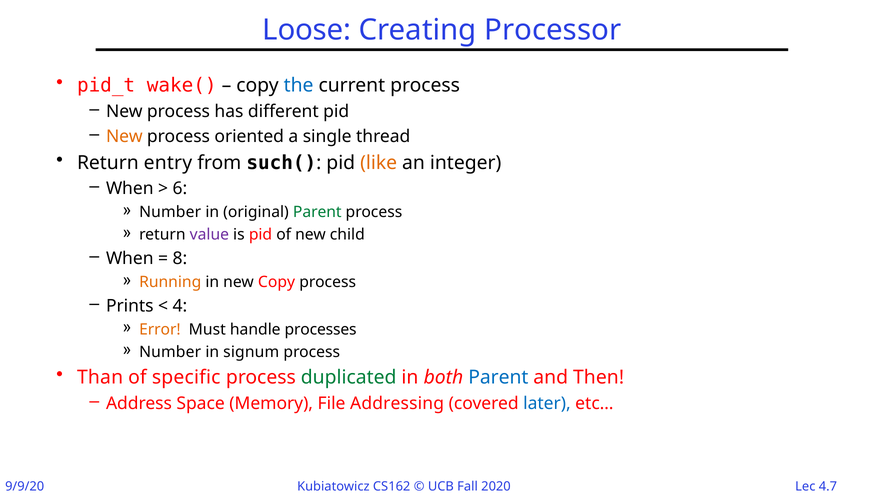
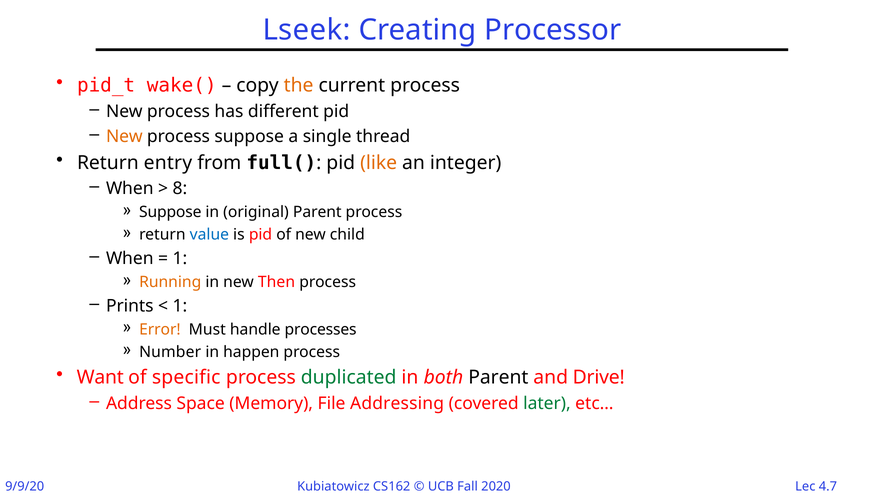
Loose: Loose -> Lseek
the colour: blue -> orange
process oriented: oriented -> suppose
such(: such( -> full(
6: 6 -> 8
Number at (170, 212): Number -> Suppose
Parent at (317, 212) colour: green -> black
value colour: purple -> blue
8 at (180, 259): 8 -> 1
new Copy: Copy -> Then
4 at (180, 306): 4 -> 1
signum: signum -> happen
Than: Than -> Want
Parent at (498, 378) colour: blue -> black
Then: Then -> Drive
later colour: blue -> green
